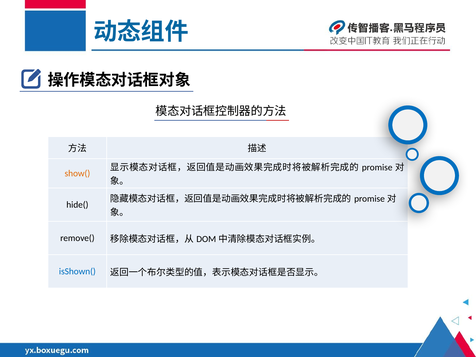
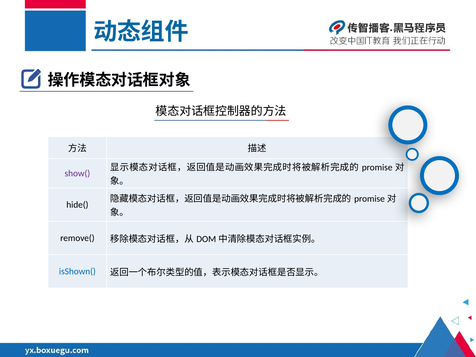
show( colour: orange -> purple
